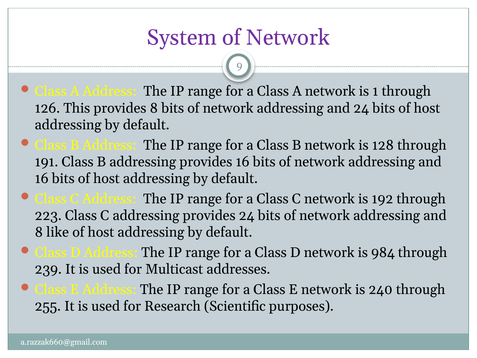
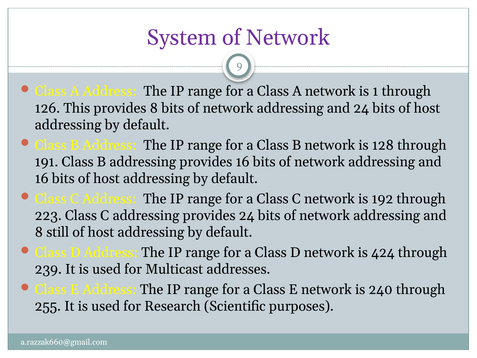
like: like -> still
984: 984 -> 424
